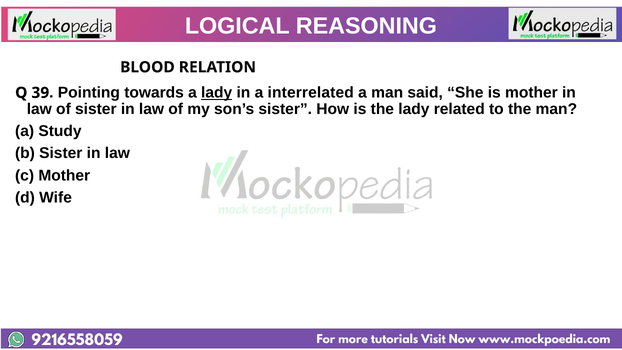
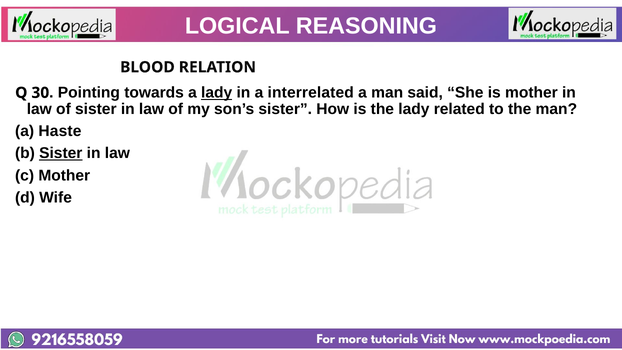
39: 39 -> 30
Study: Study -> Haste
Sister at (61, 153) underline: none -> present
